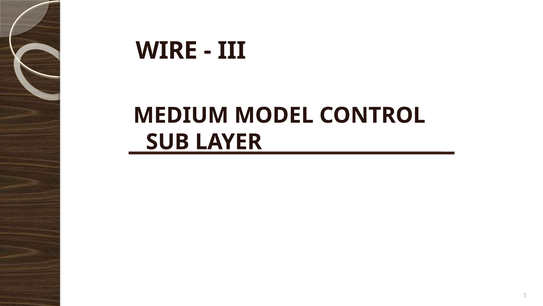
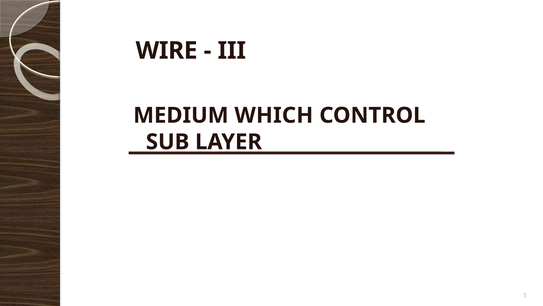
MODEL: MODEL -> WHICH
